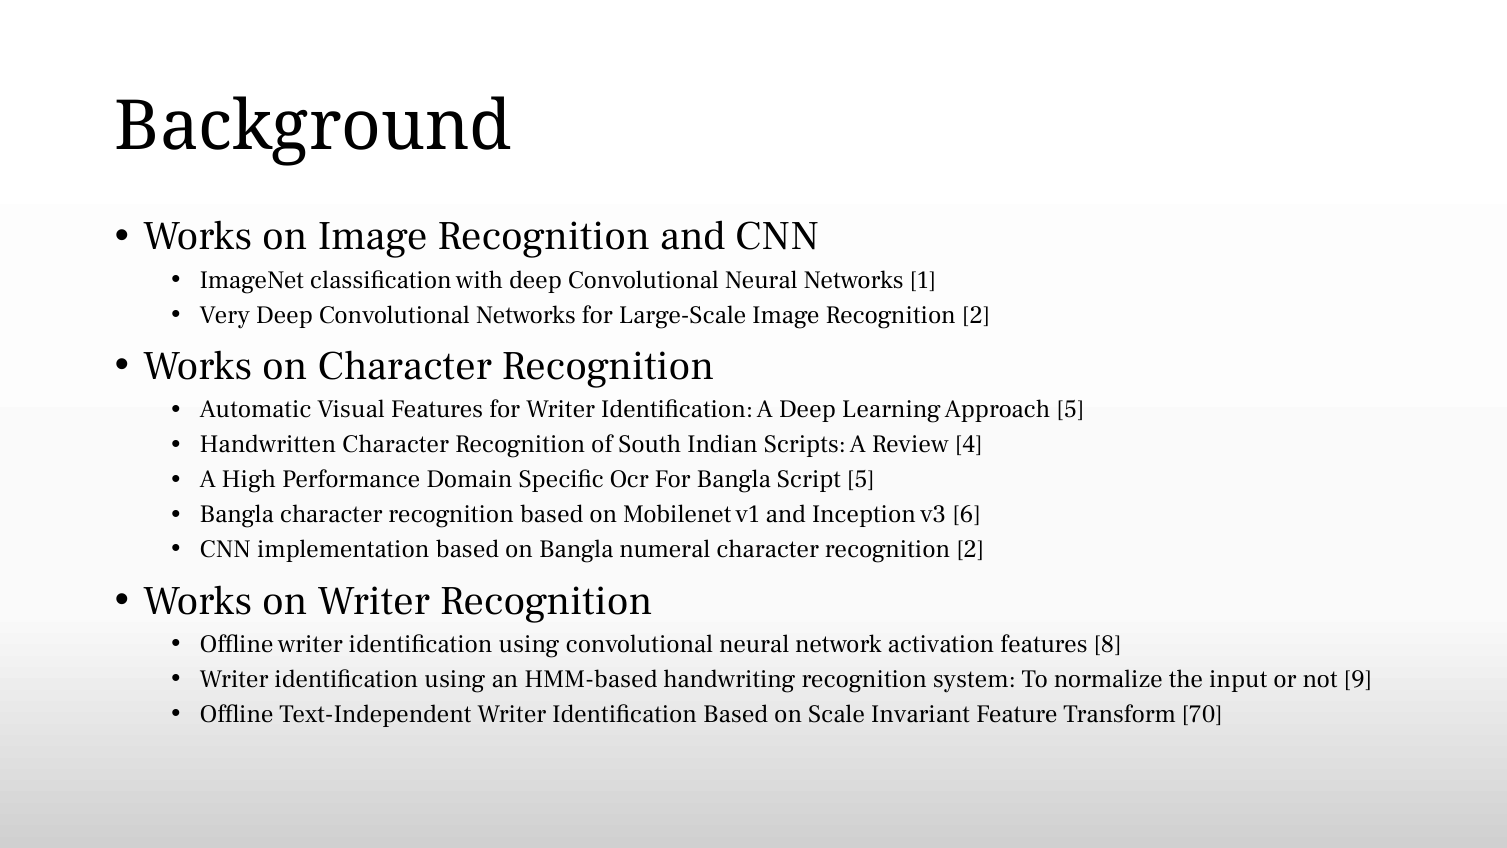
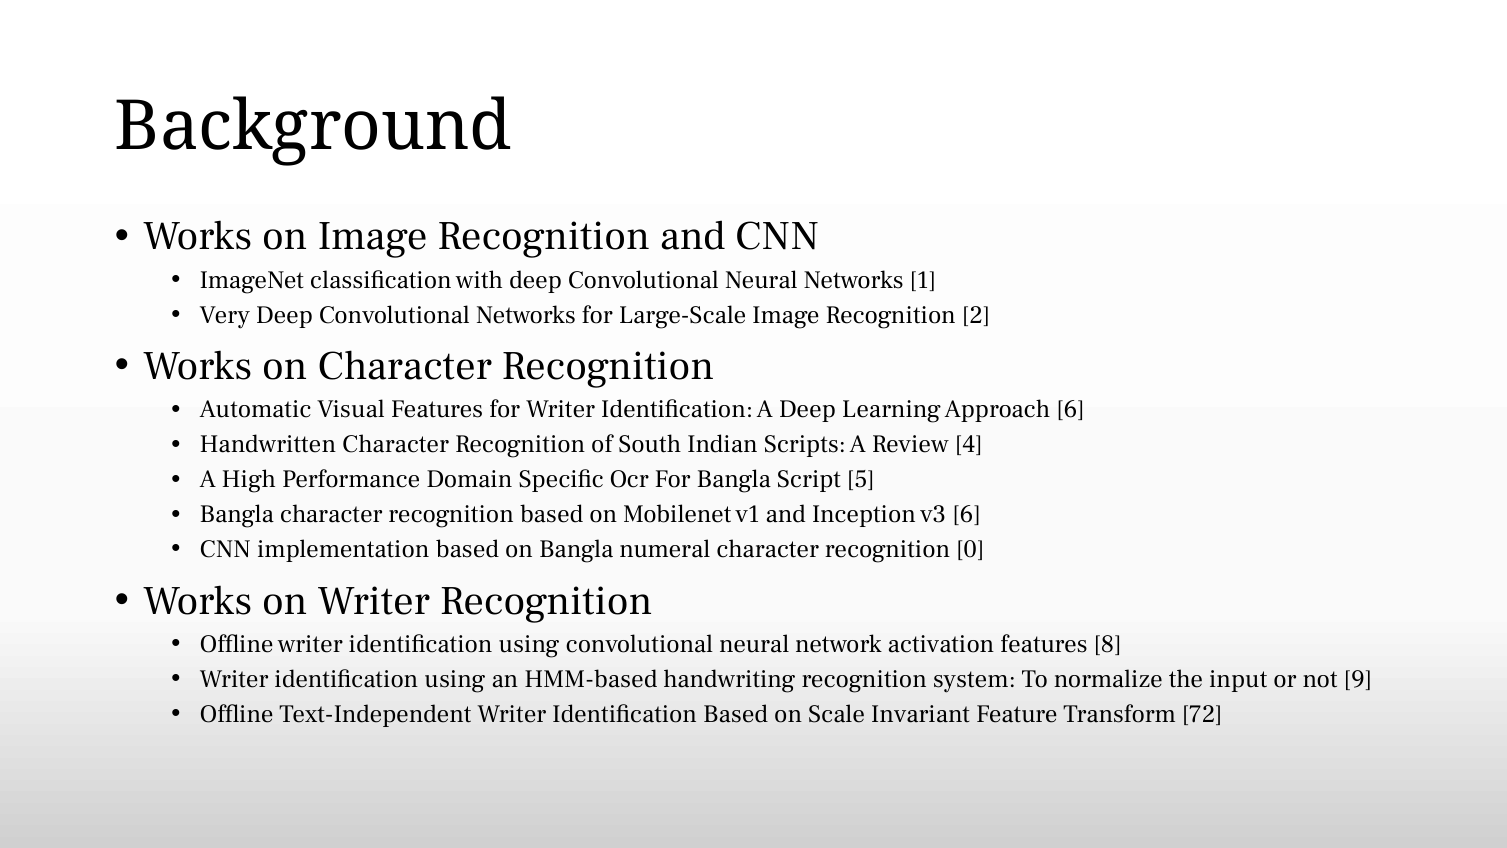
Approach 5: 5 -> 6
character recognition 2: 2 -> 0
70: 70 -> 72
